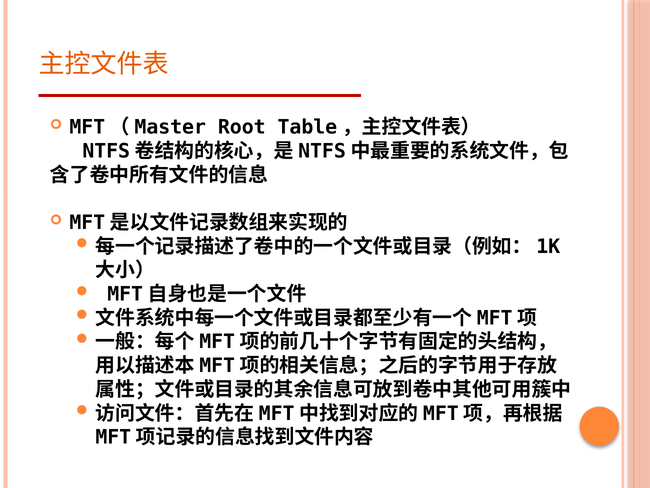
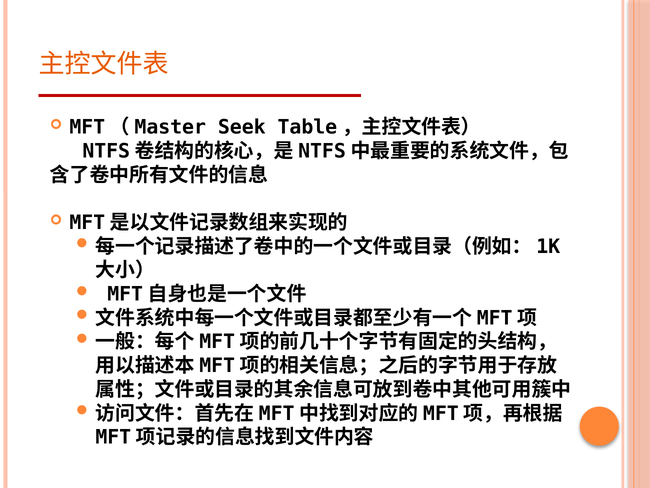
Root: Root -> Seek
